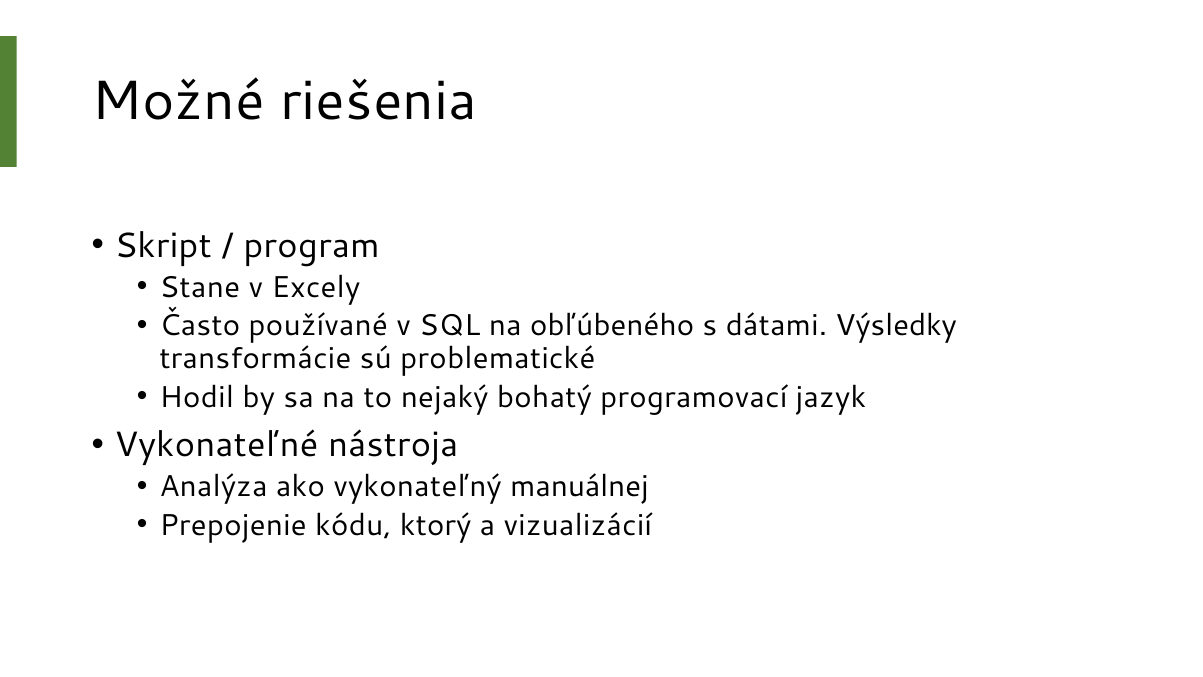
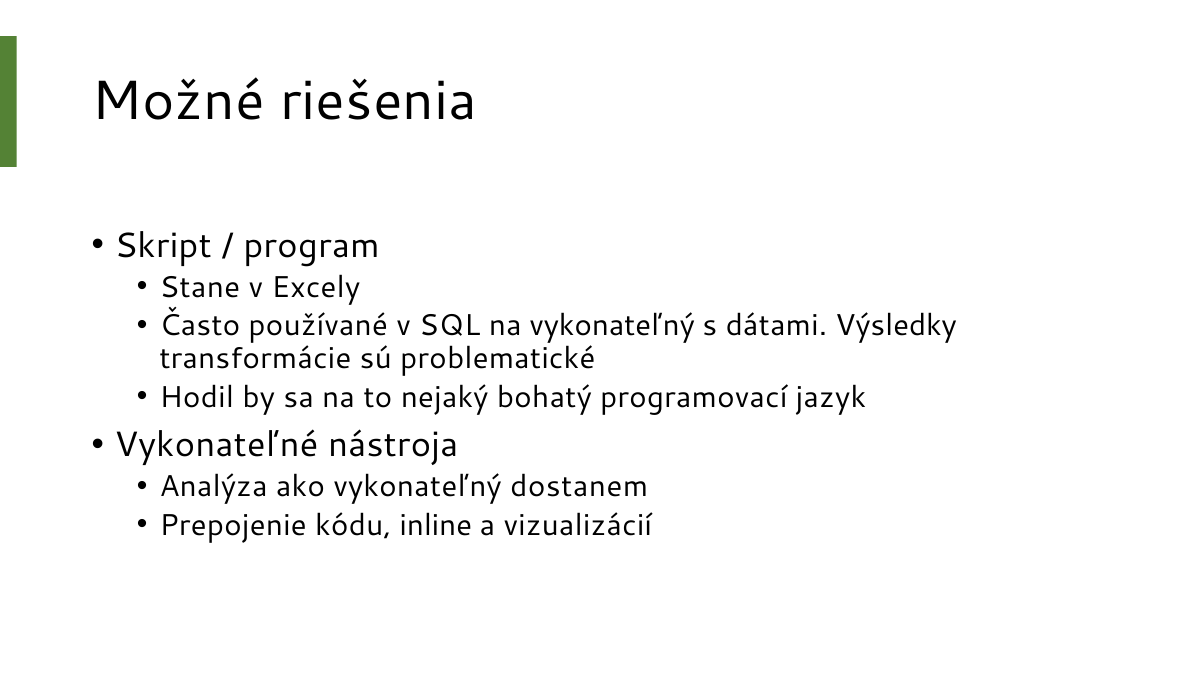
na obľúbeného: obľúbeného -> vykonateľný
manuálnej: manuálnej -> dostanem
ktorý: ktorý -> inline
